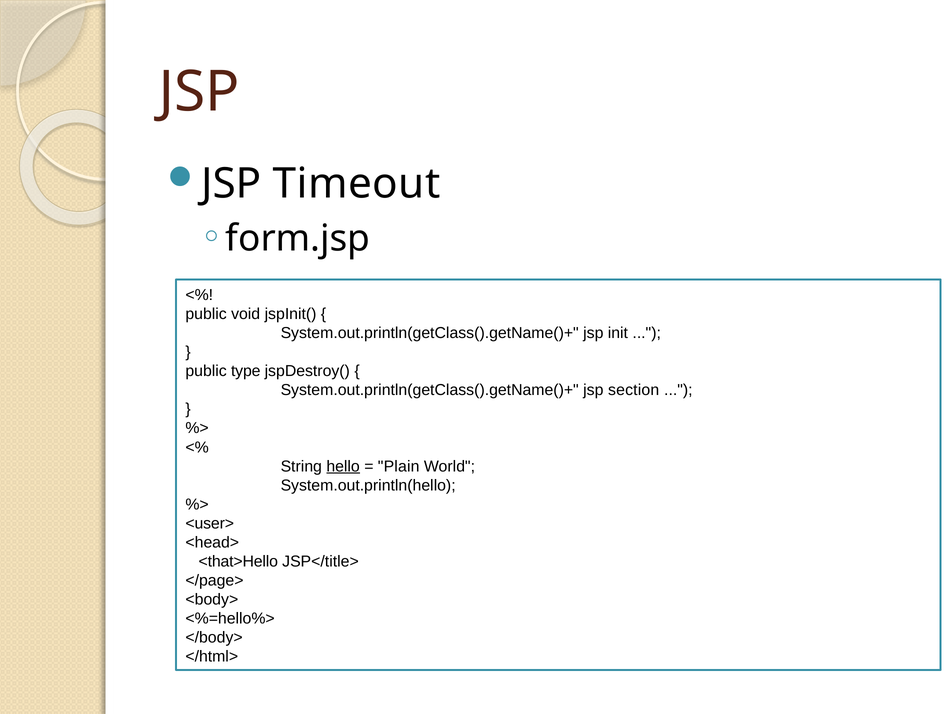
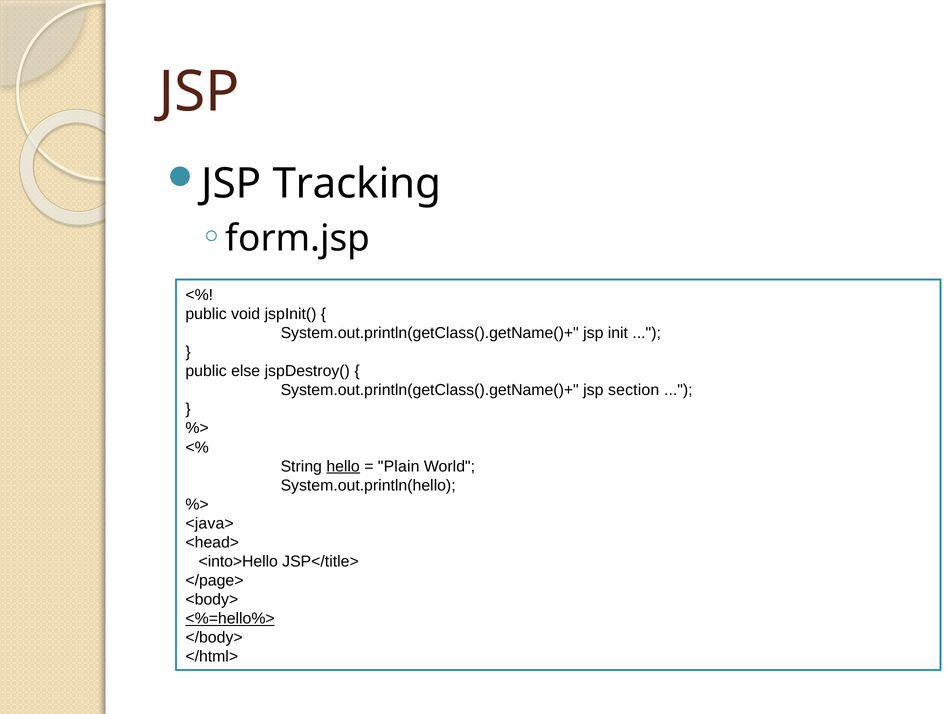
Timeout: Timeout -> Tracking
type: type -> else
<user>: <user> -> <java>
<that>Hello: <that>Hello -> <into>Hello
<%=hello%> underline: none -> present
